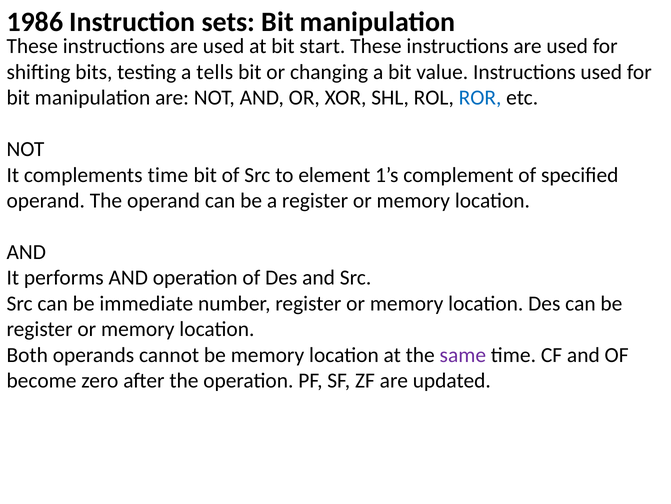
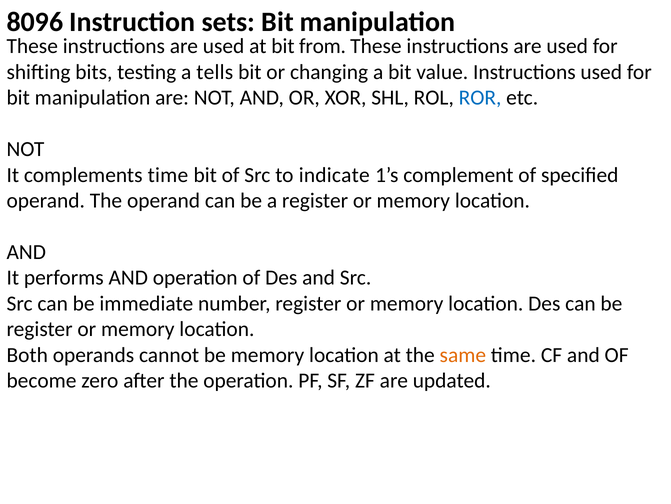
1986: 1986 -> 8096
start: start -> from
element: element -> indicate
same colour: purple -> orange
